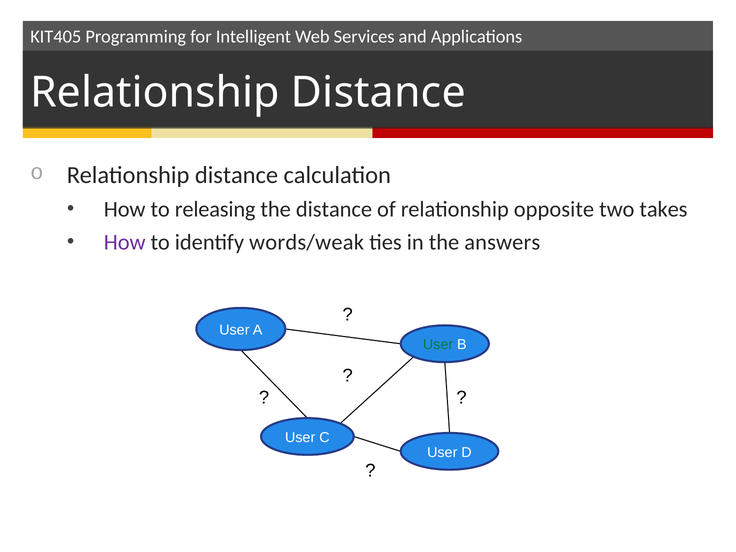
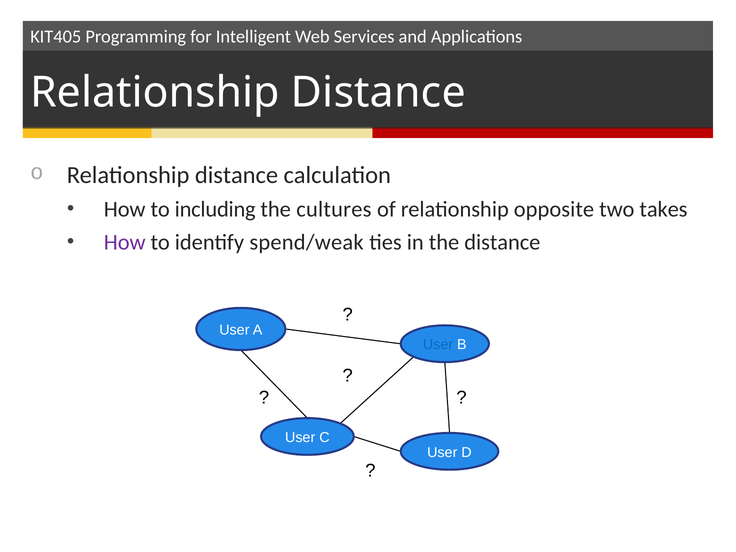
releasing: releasing -> including
the distance: distance -> cultures
words/weak: words/weak -> spend/weak
the answers: answers -> distance
User at (438, 345) colour: green -> blue
